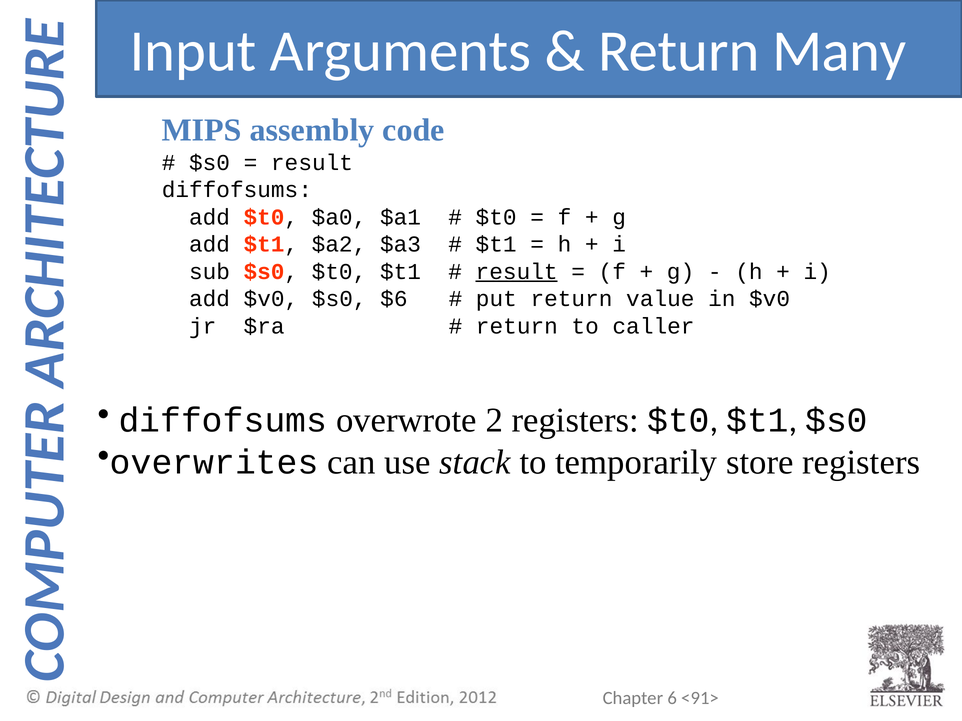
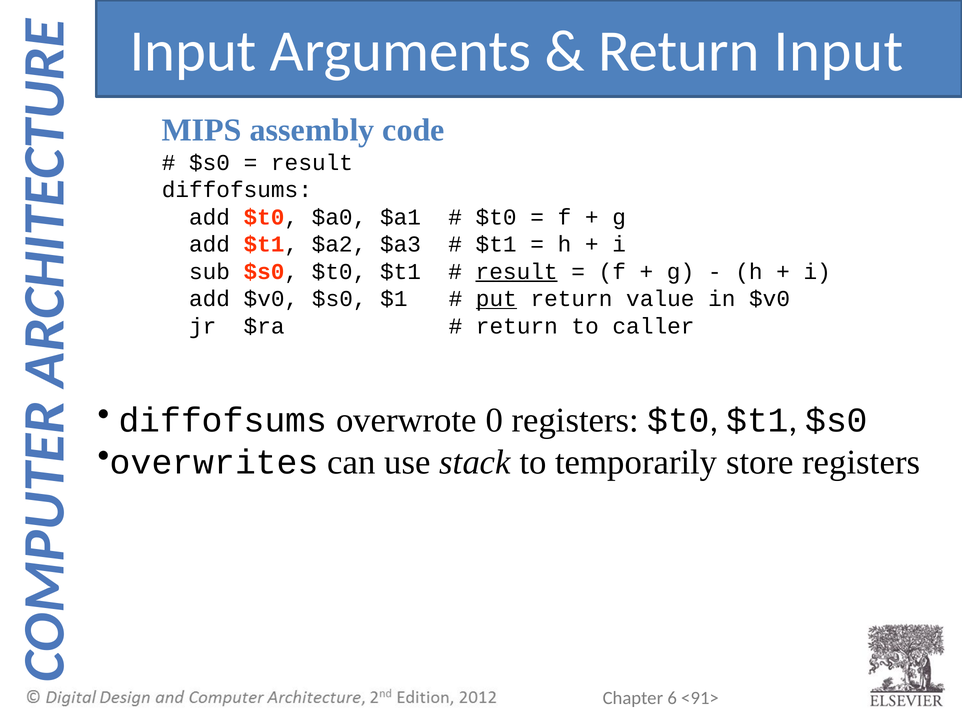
Return Many: Many -> Input
$6: $6 -> $1
put underline: none -> present
2: 2 -> 0
